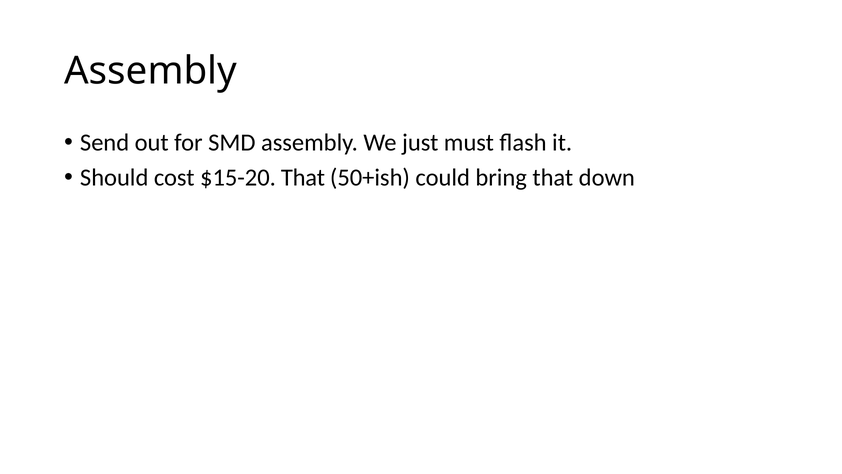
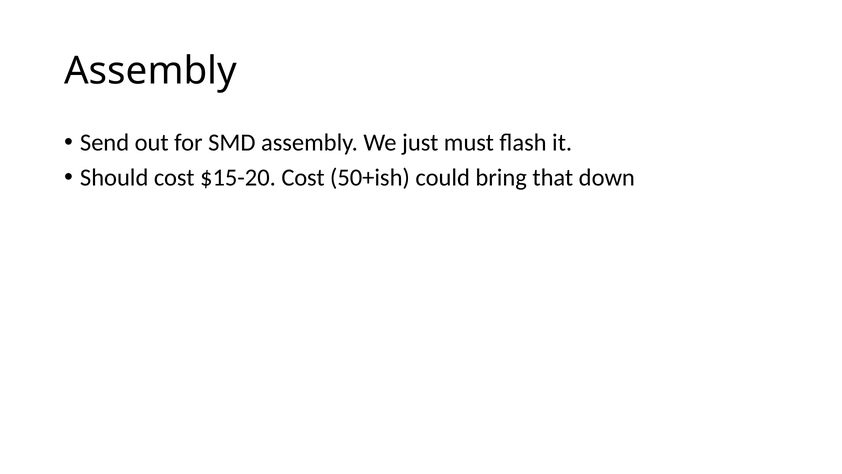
$15-20 That: That -> Cost
